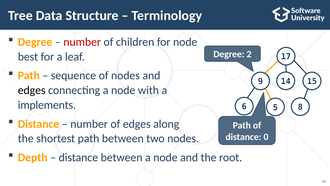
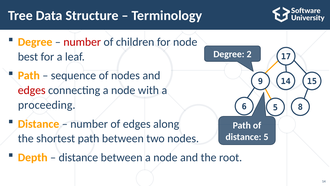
edges at (32, 90) colour: black -> red
implements: implements -> proceeding
distance 0: 0 -> 5
